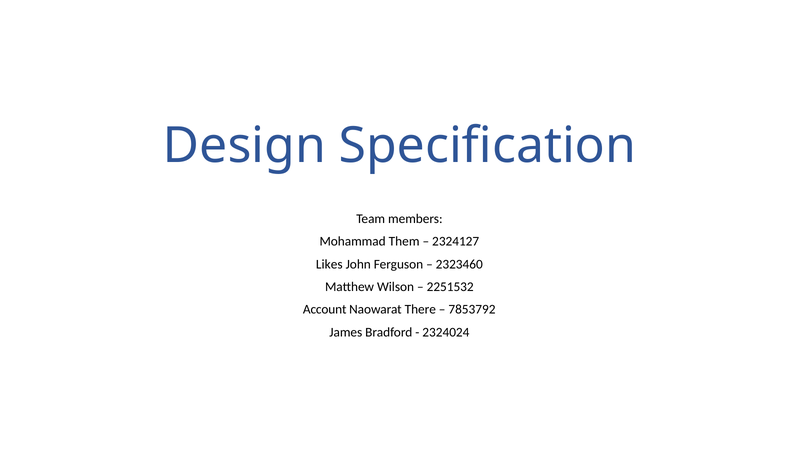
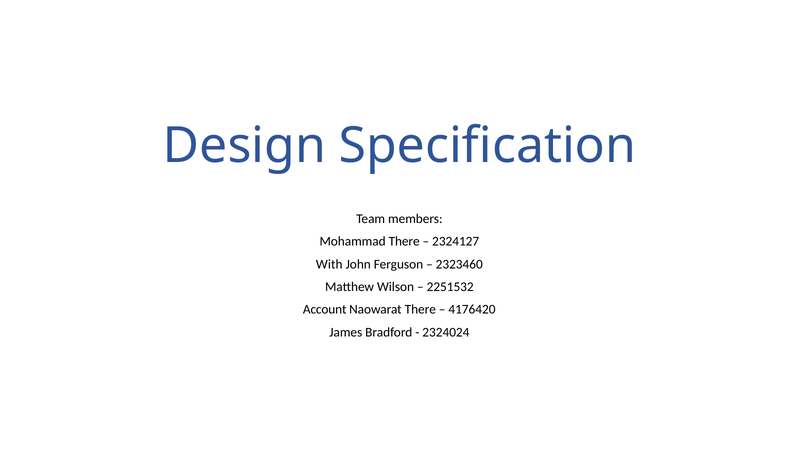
Mohammad Them: Them -> There
Likes: Likes -> With
7853792: 7853792 -> 4176420
